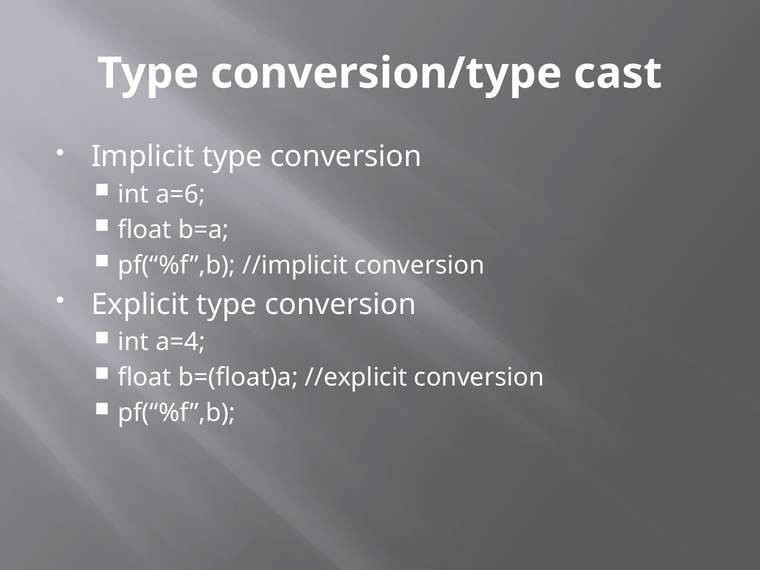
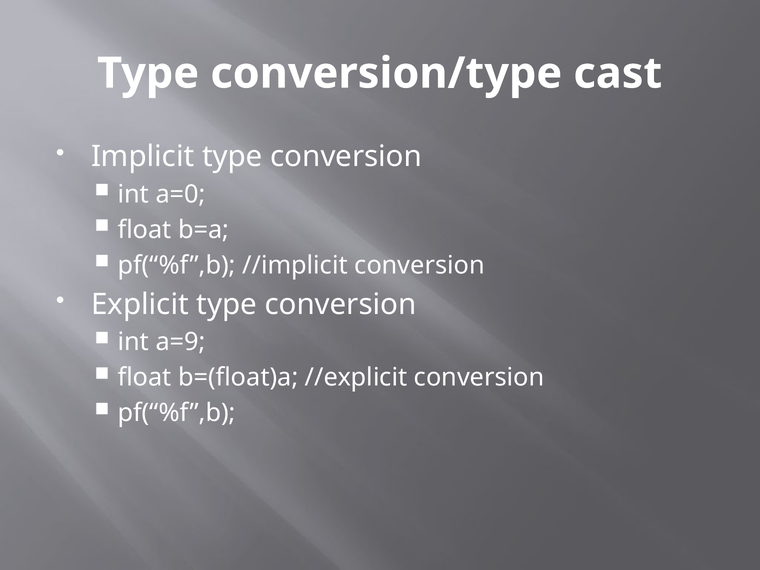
a=6: a=6 -> a=0
a=4: a=4 -> a=9
